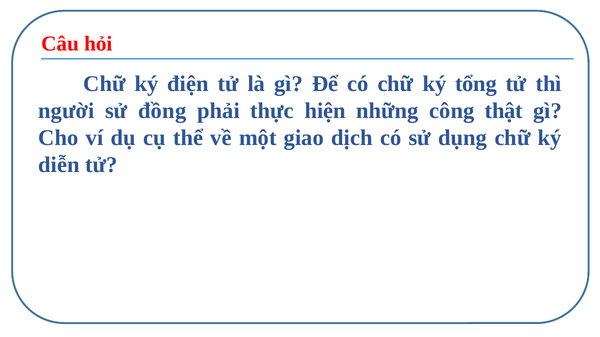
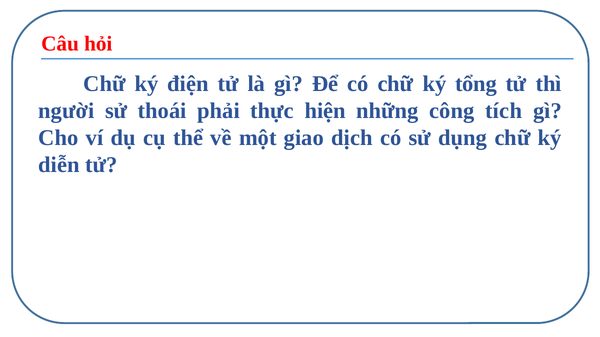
đồng: đồng -> thoái
thật: thật -> tích
